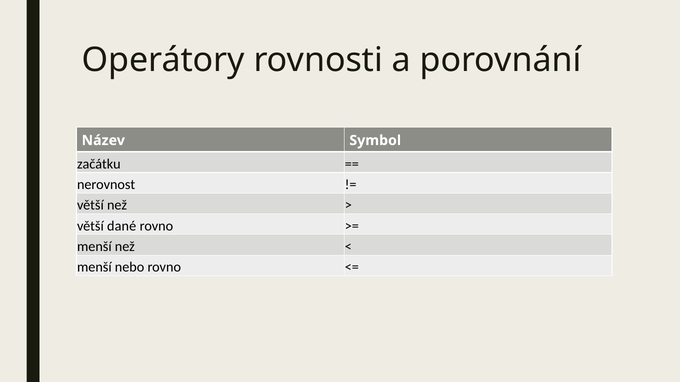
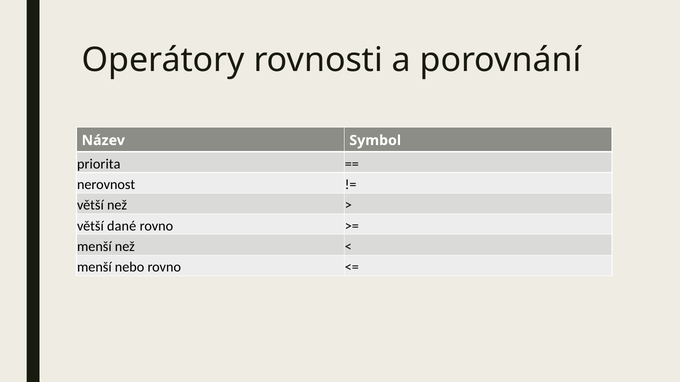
začátku: začátku -> priorita
